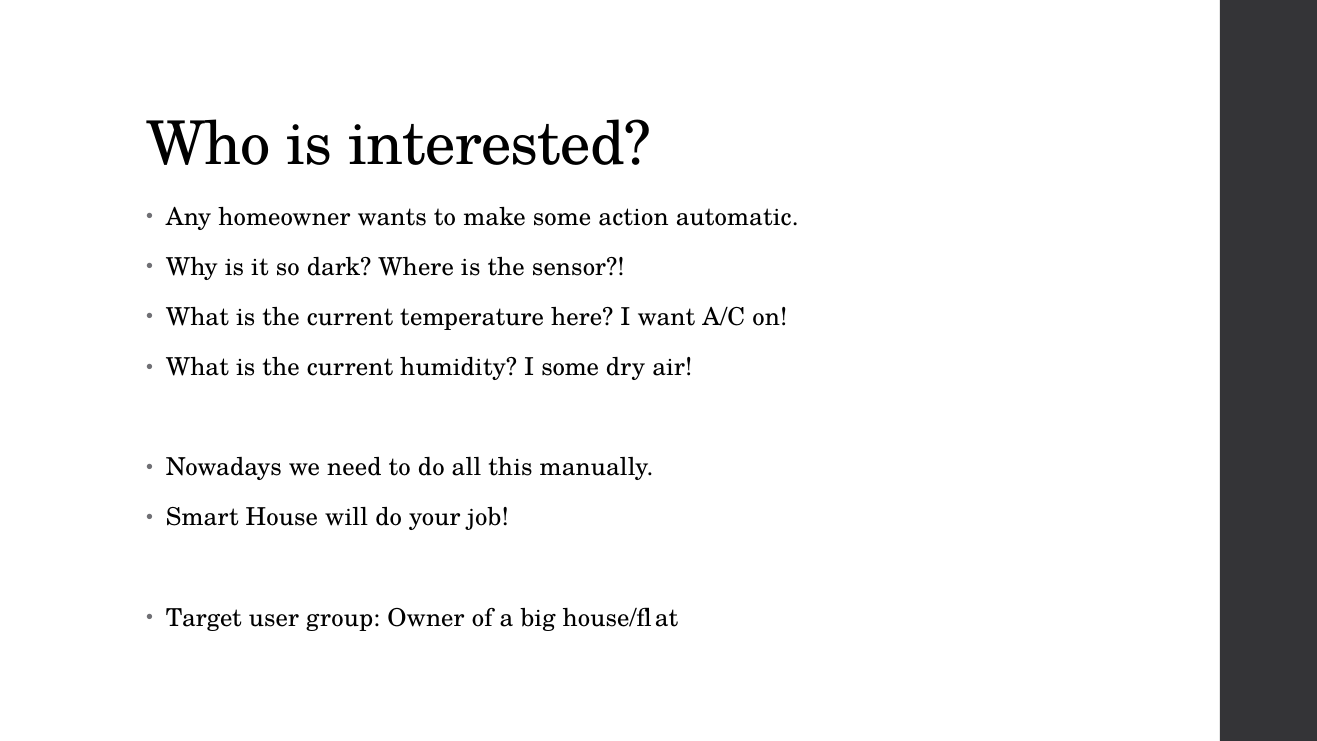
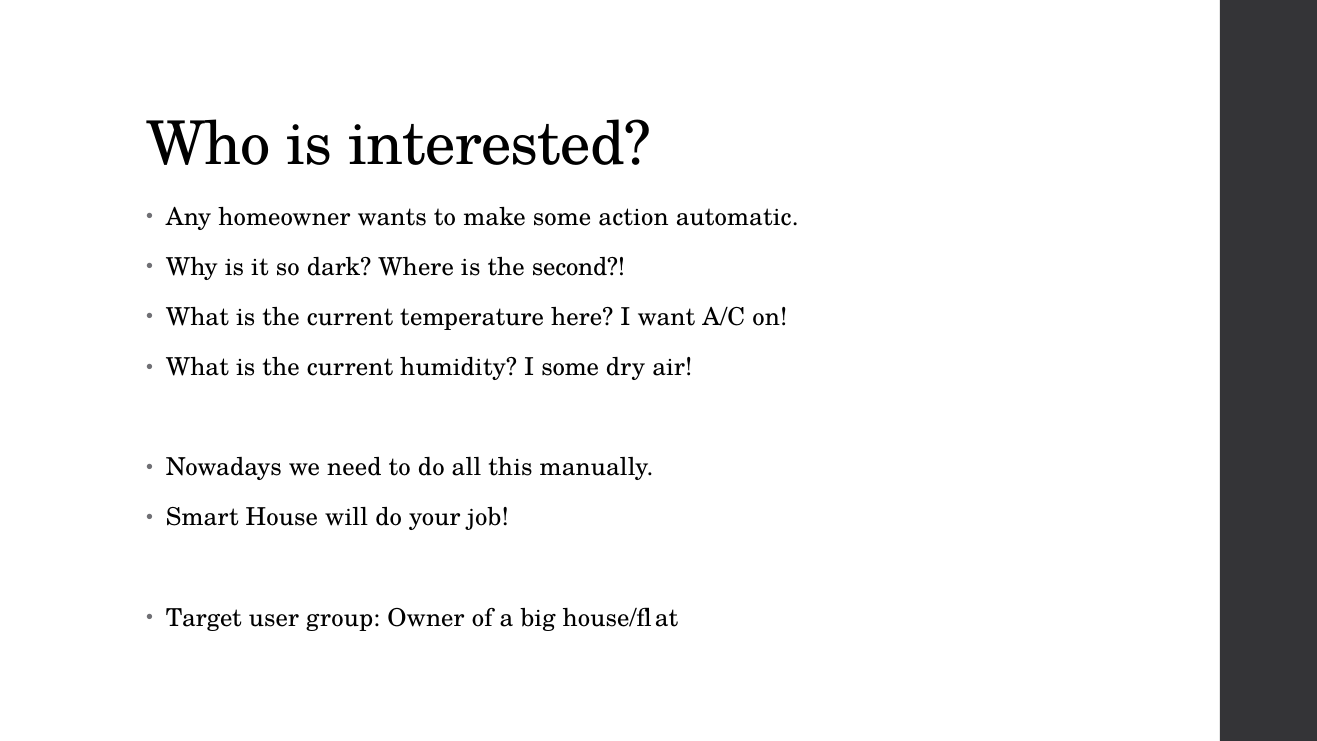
sensor: sensor -> second
